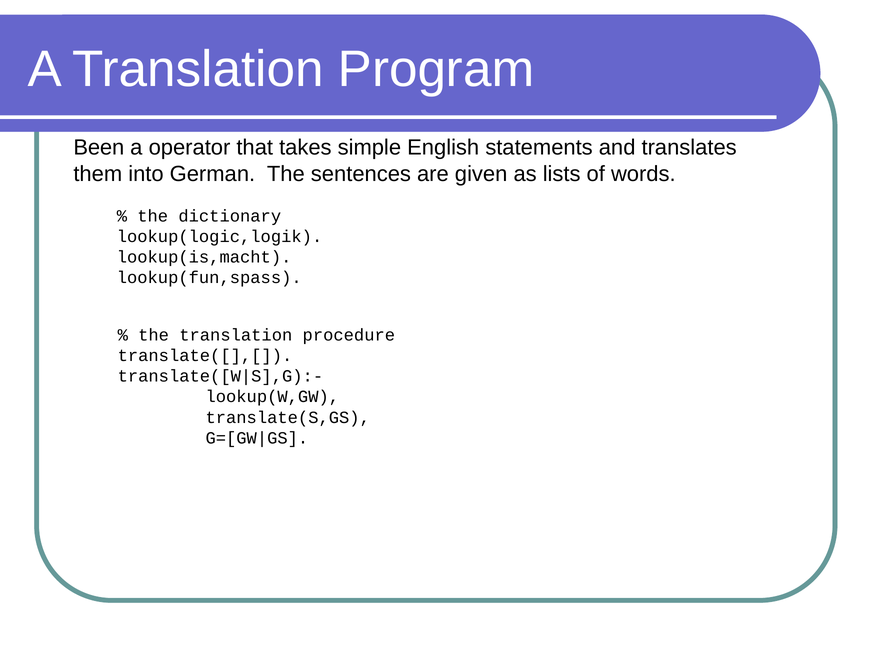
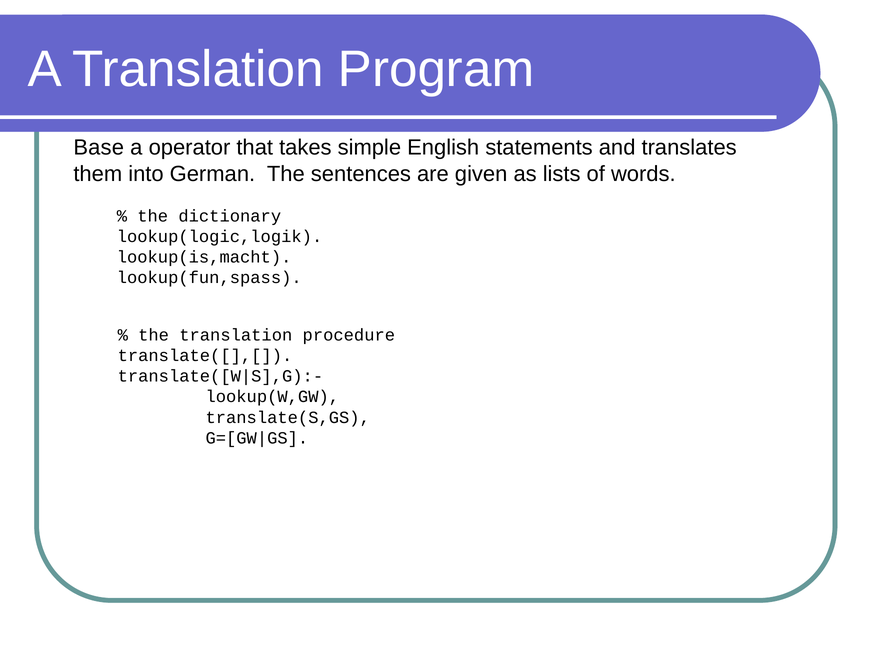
Been: Been -> Base
